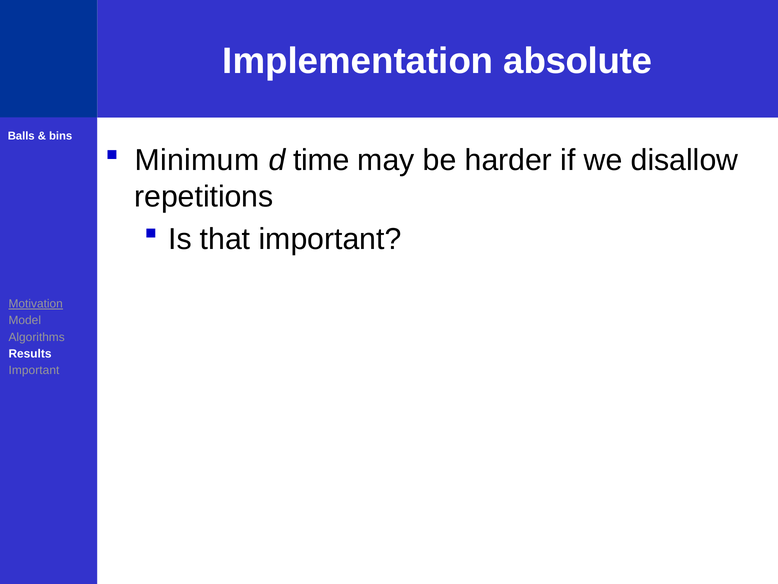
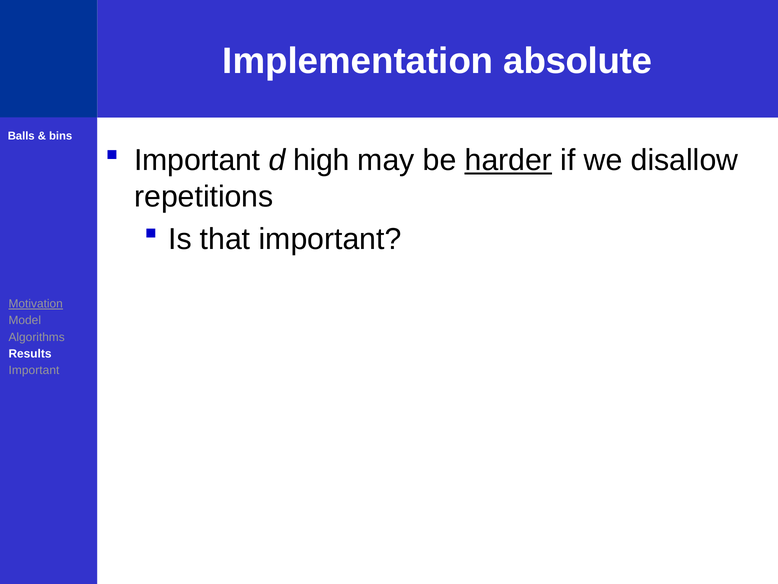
Minimum at (197, 160): Minimum -> Important
time: time -> high
harder underline: none -> present
